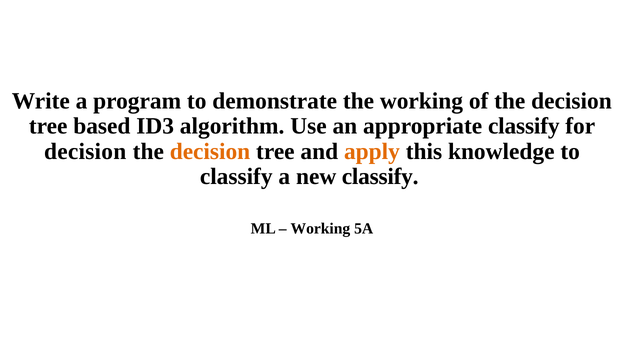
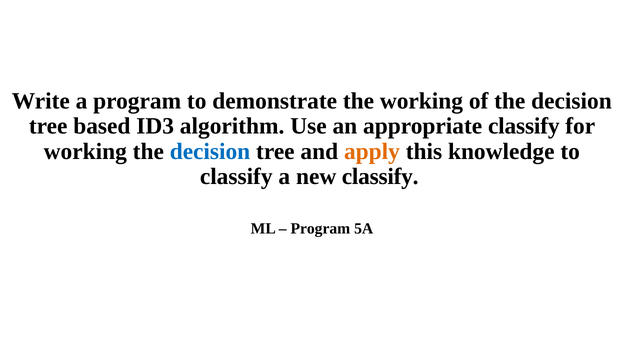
decision at (85, 151): decision -> working
decision at (210, 151) colour: orange -> blue
Working at (320, 229): Working -> Program
